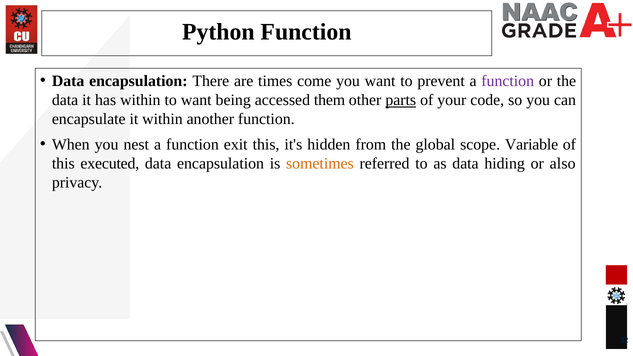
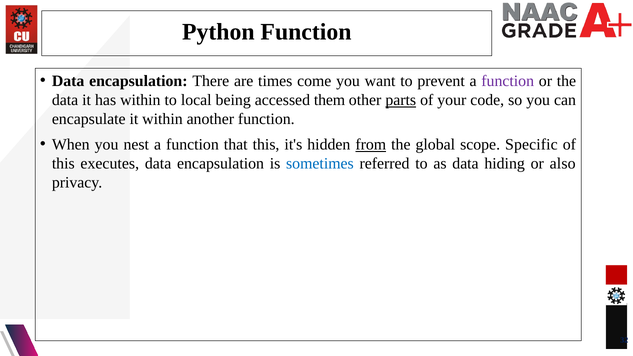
to want: want -> local
exit: exit -> that
from underline: none -> present
Variable: Variable -> Specific
executed: executed -> executes
sometimes colour: orange -> blue
